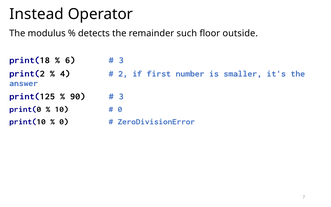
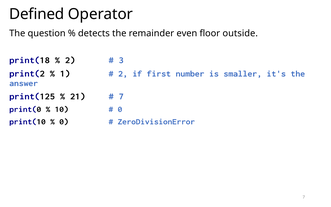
Instead: Instead -> Defined
modulus: modulus -> question
such: such -> even
6 at (70, 60): 6 -> 2
4: 4 -> 1
90: 90 -> 21
3 at (121, 96): 3 -> 7
